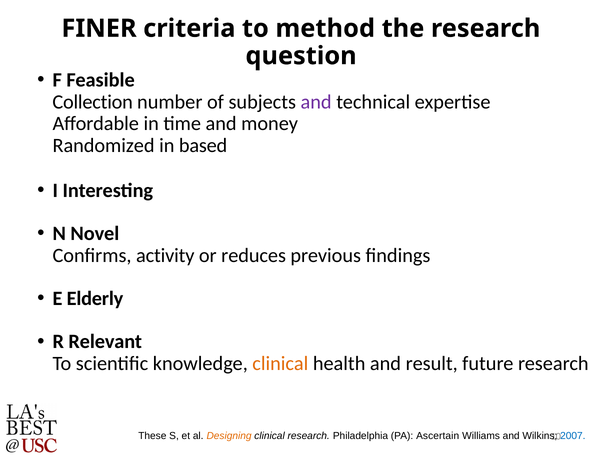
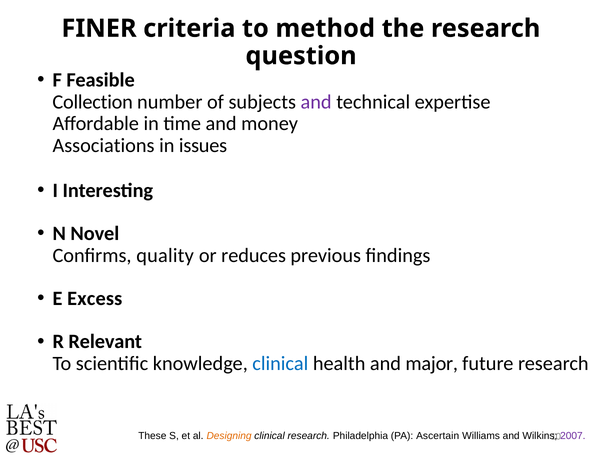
Randomized: Randomized -> Associations
based: based -> issues
activity: activity -> quality
Elderly: Elderly -> Excess
clinical at (280, 364) colour: orange -> blue
result: result -> major
2007 colour: blue -> purple
